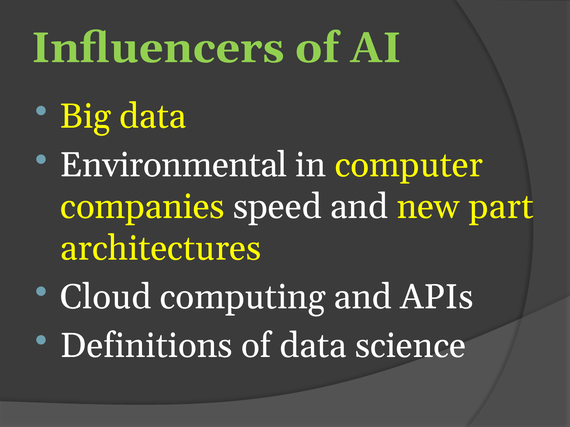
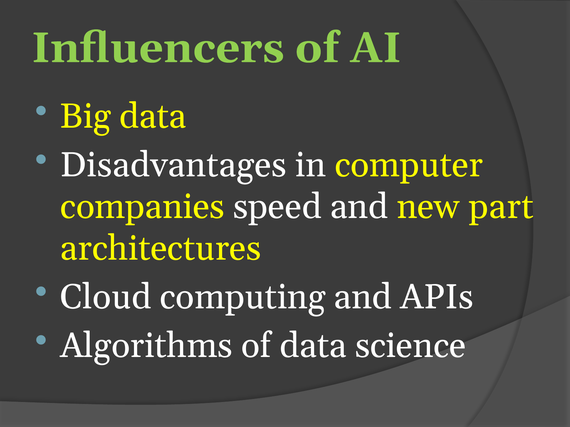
Environmental: Environmental -> Disadvantages
Definitions: Definitions -> Algorithms
